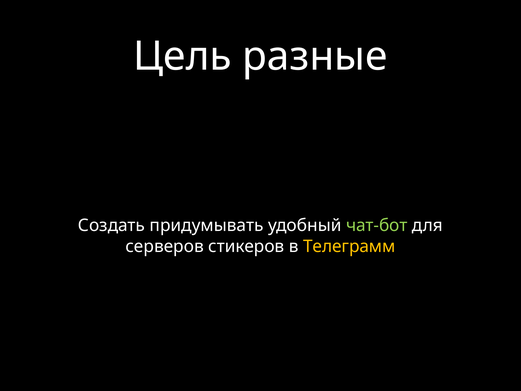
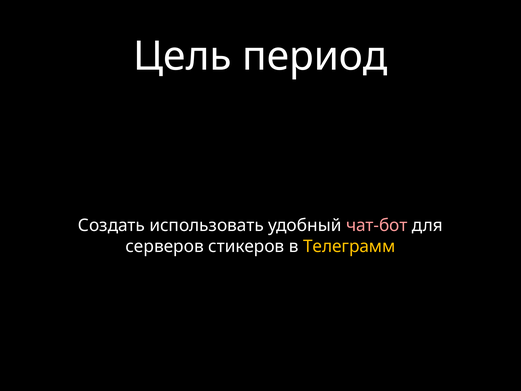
разные: разные -> период
придумывать: придумывать -> использовать
чат-бот colour: light green -> pink
